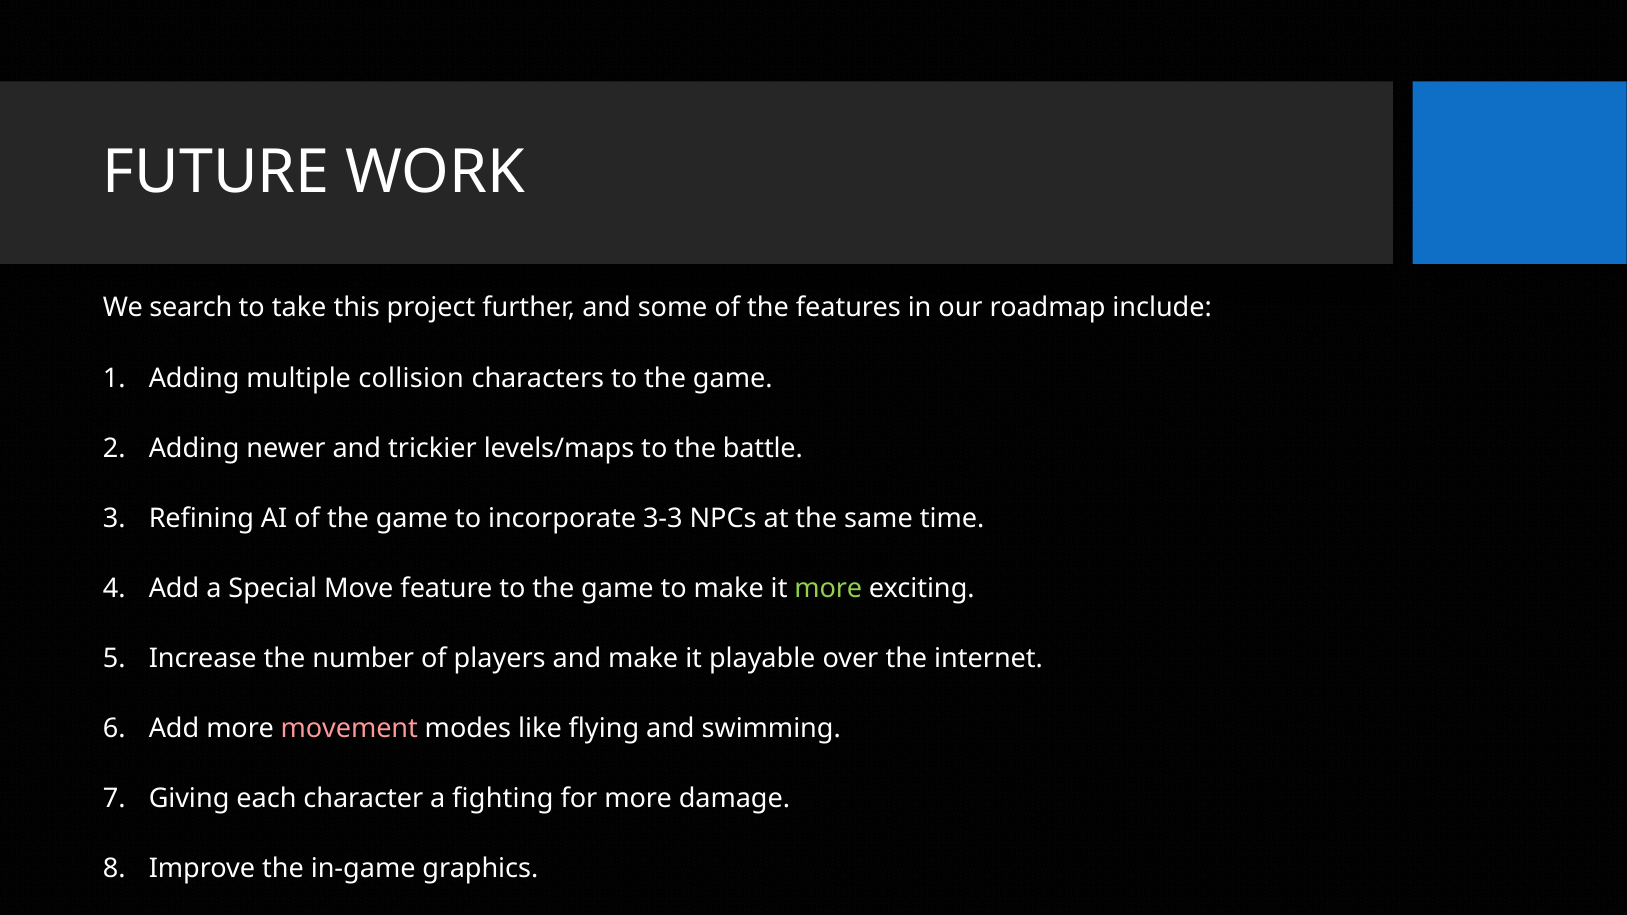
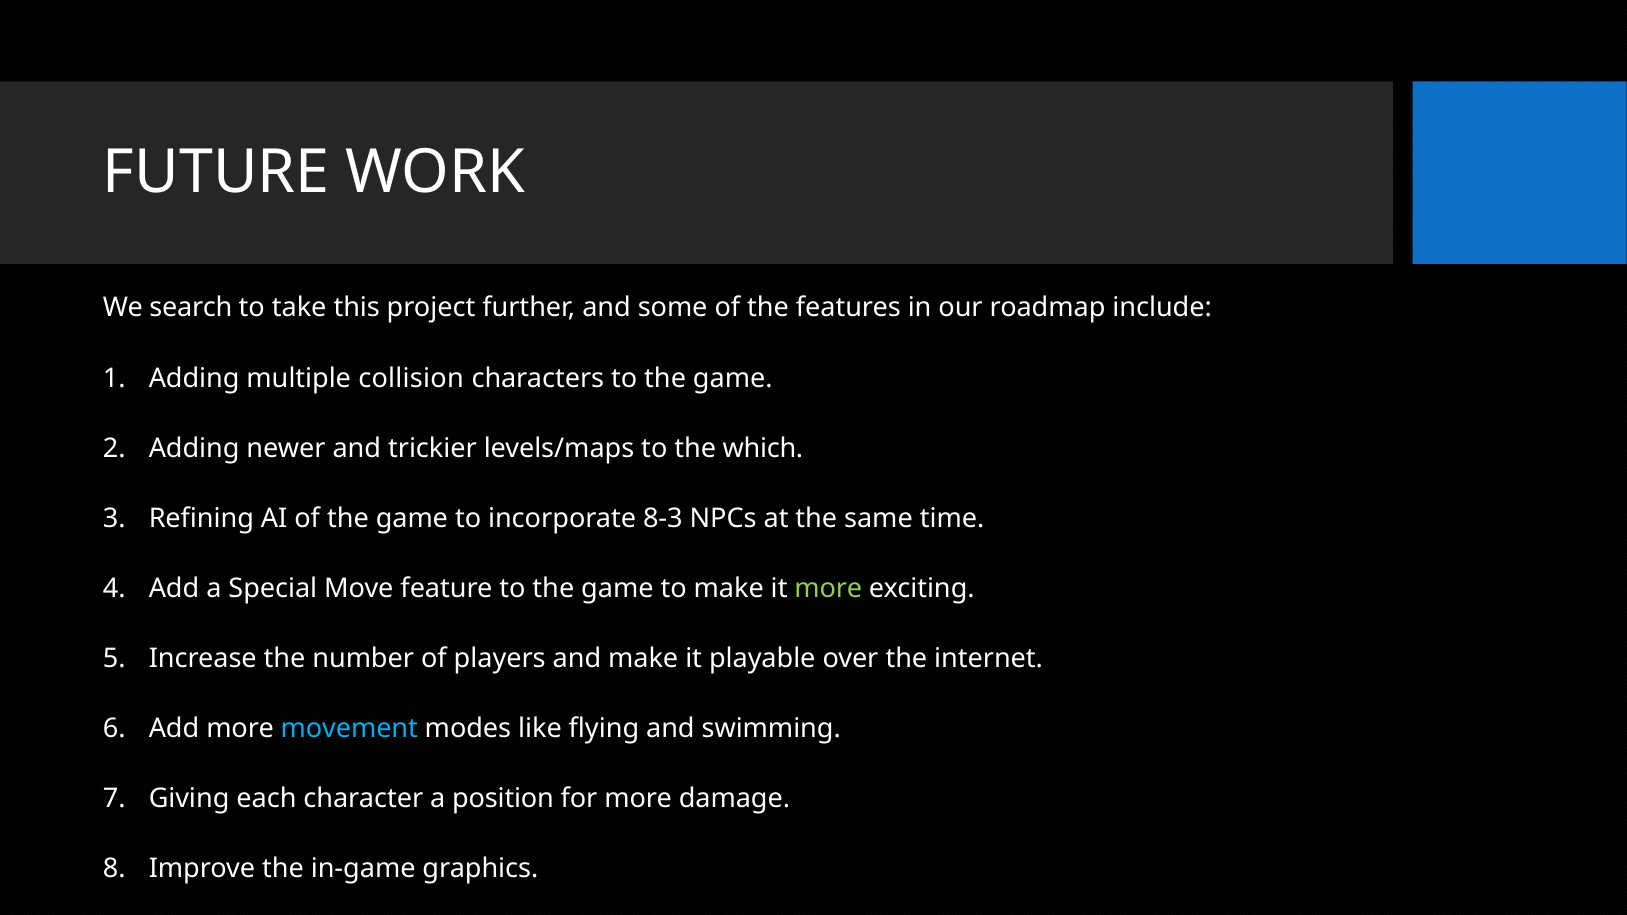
battle: battle -> which
3-3: 3-3 -> 8-3
movement colour: pink -> light blue
fighting: fighting -> position
